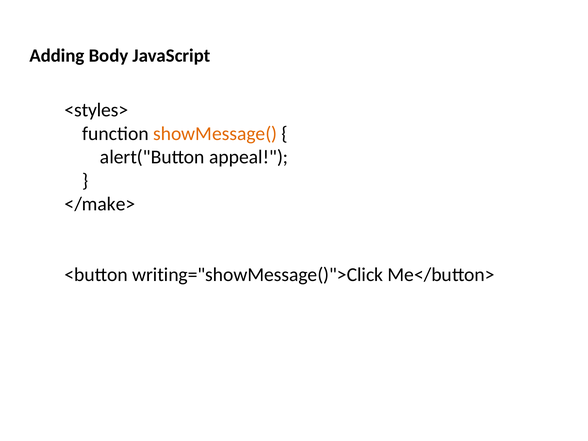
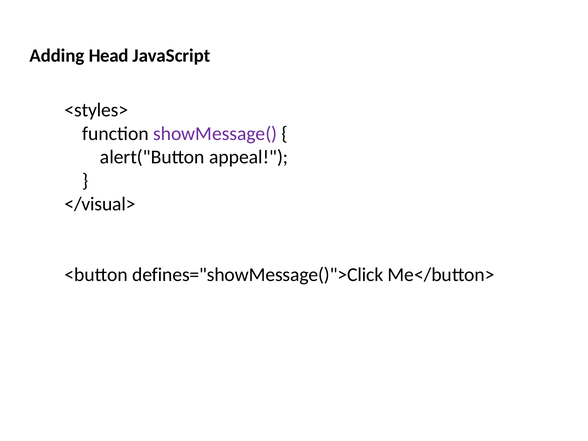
Body: Body -> Head
showMessage( colour: orange -> purple
</make>: </make> -> </visual>
writing="showMessage()">Click: writing="showMessage()">Click -> defines="showMessage()">Click
